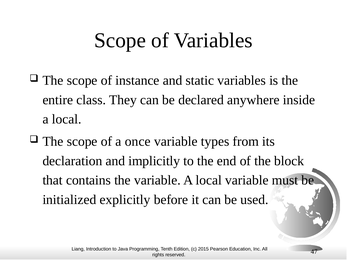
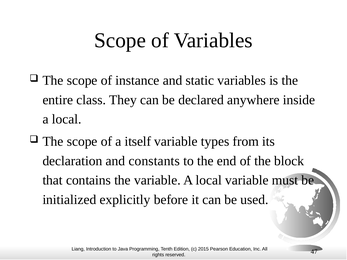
once: once -> itself
implicitly: implicitly -> constants
